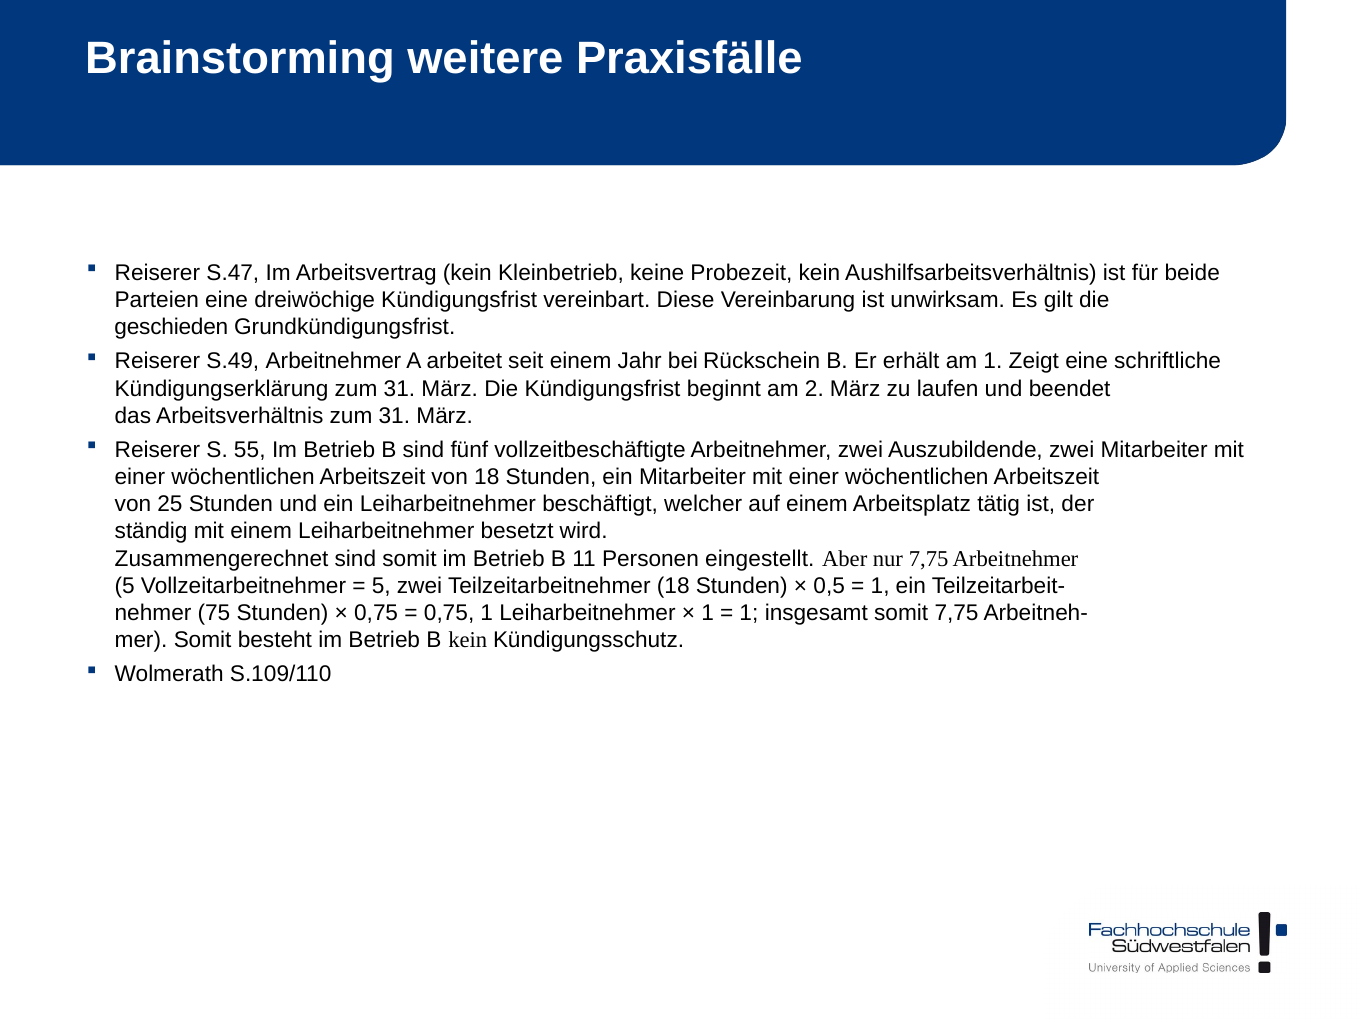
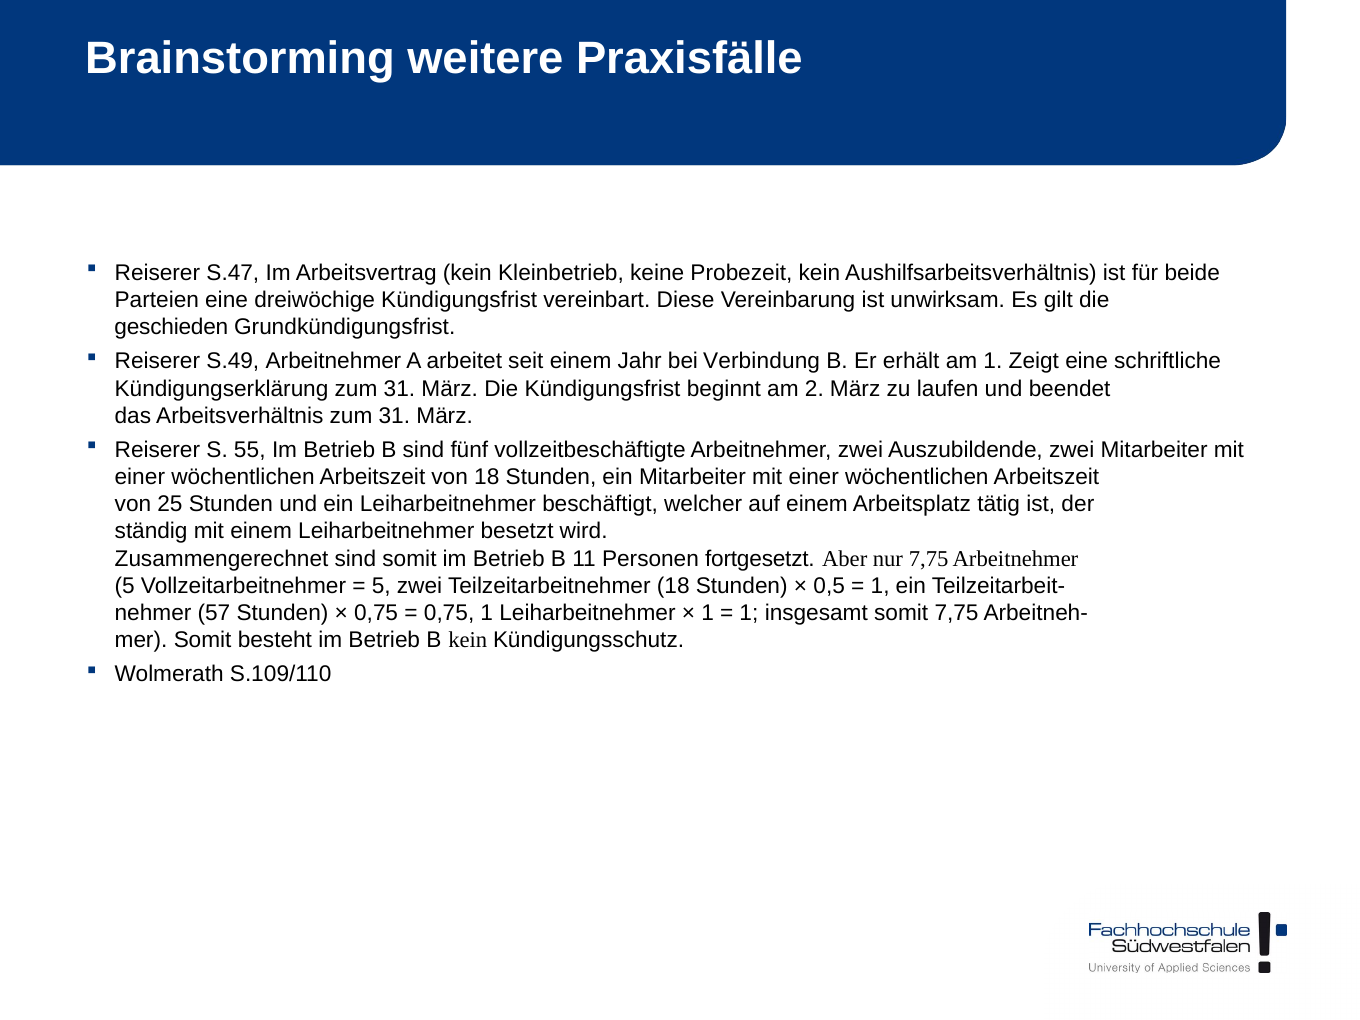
Rückschein: Rückschein -> Verbindung
eingestellt: eingestellt -> fortgesetzt
75: 75 -> 57
